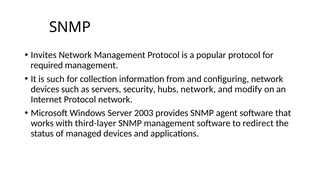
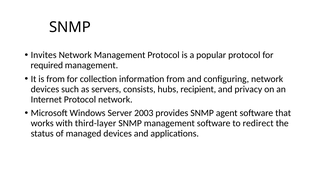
is such: such -> from
security: security -> consists
hubs network: network -> recipient
modify: modify -> privacy
